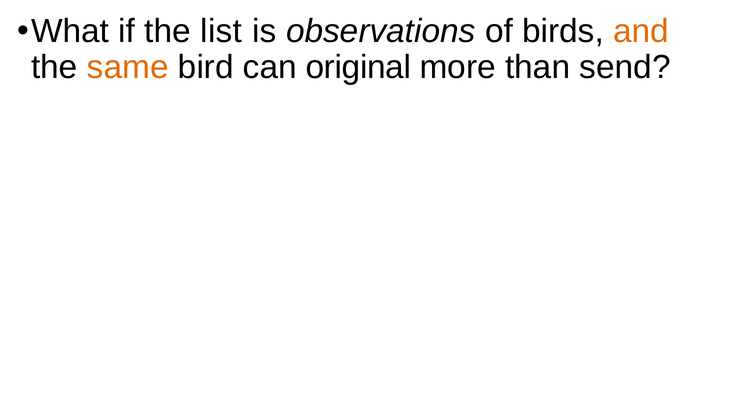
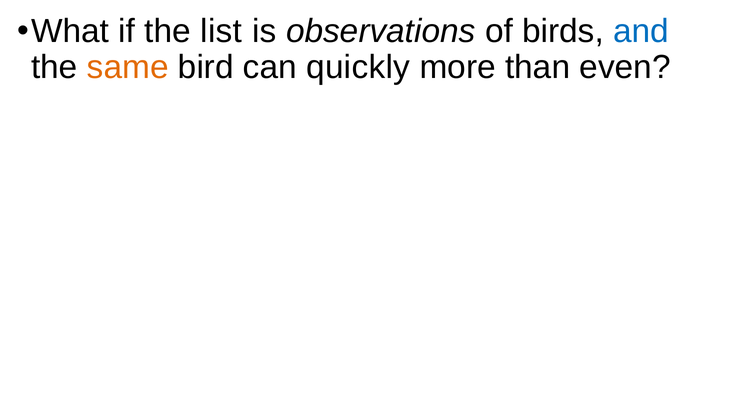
and colour: orange -> blue
original: original -> quickly
send: send -> even
